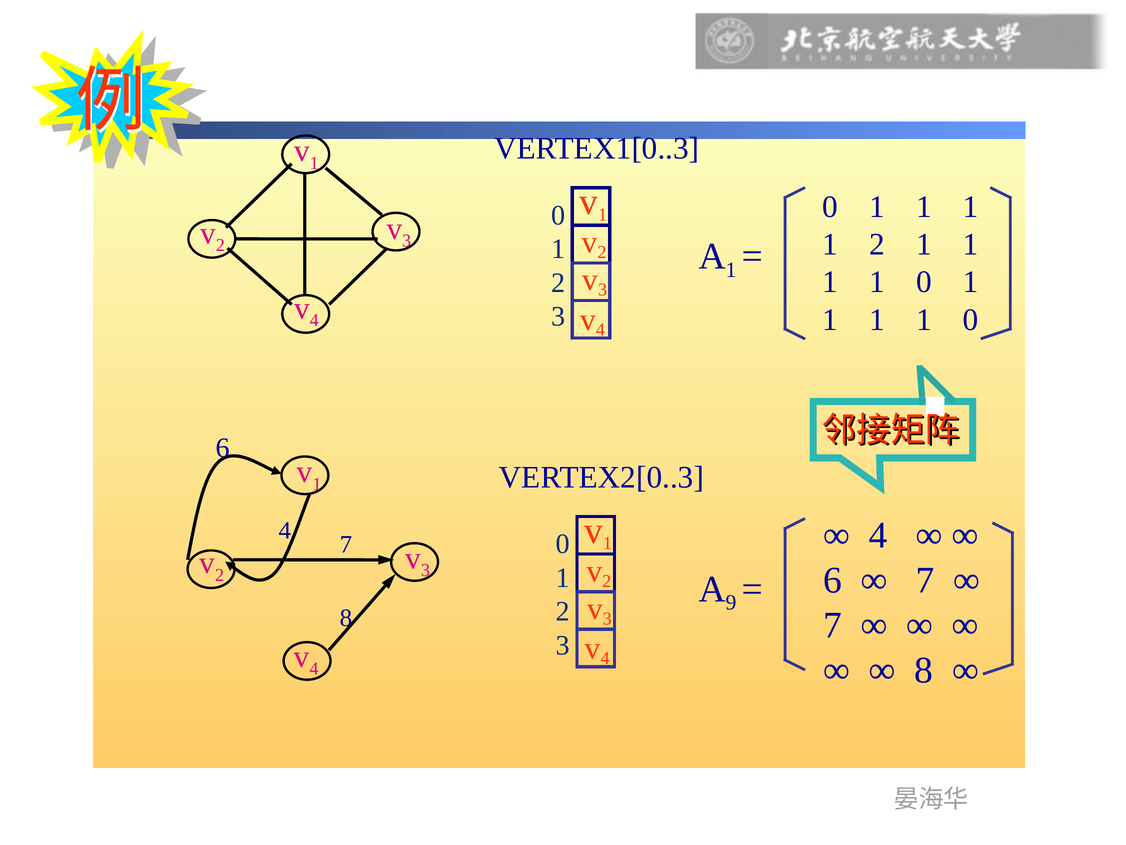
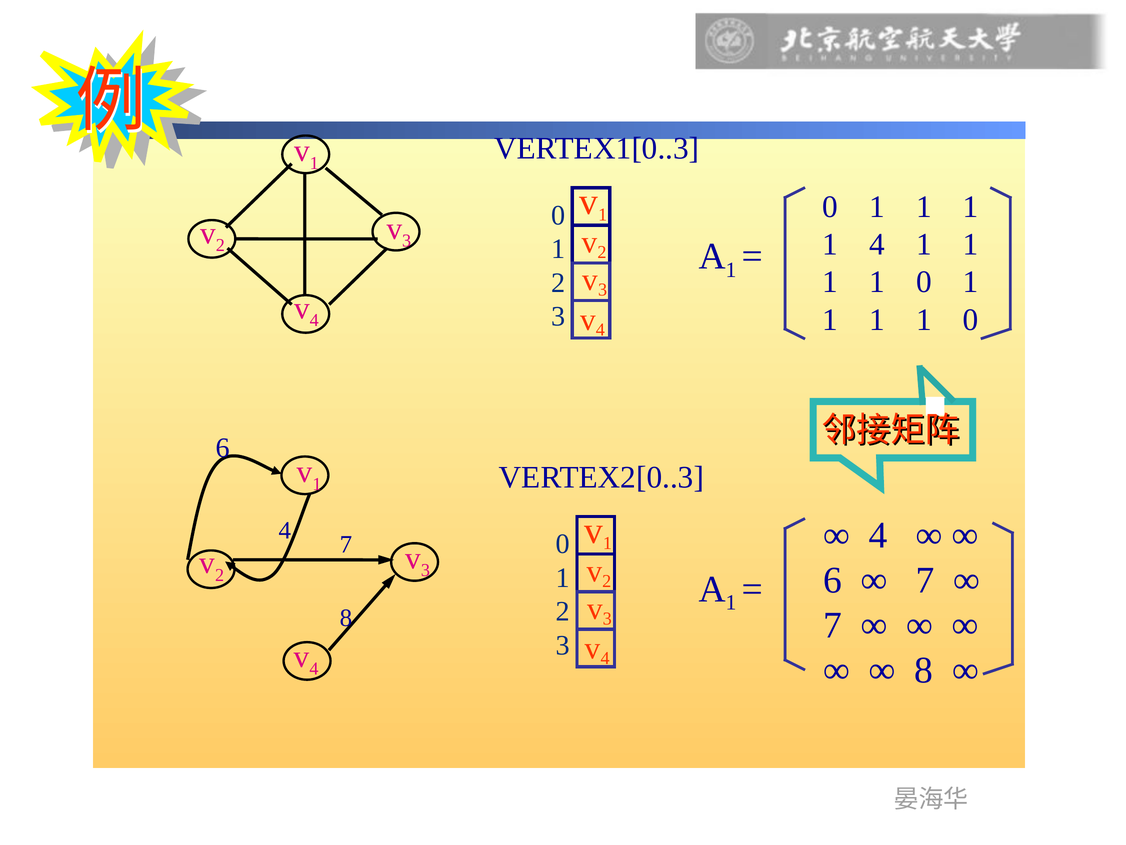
2 at (877, 244): 2 -> 4
9 at (731, 602): 9 -> 1
